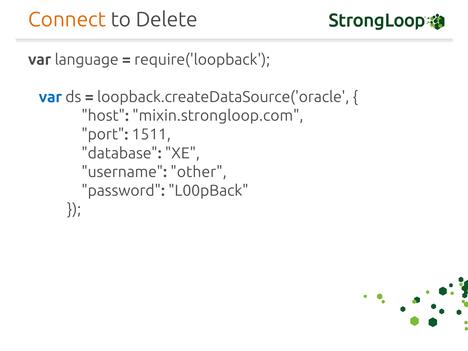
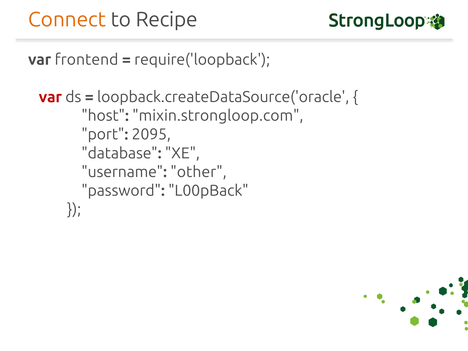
Delete: Delete -> Recipe
language: language -> frontend
var at (50, 97) colour: blue -> red
1511: 1511 -> 2095
